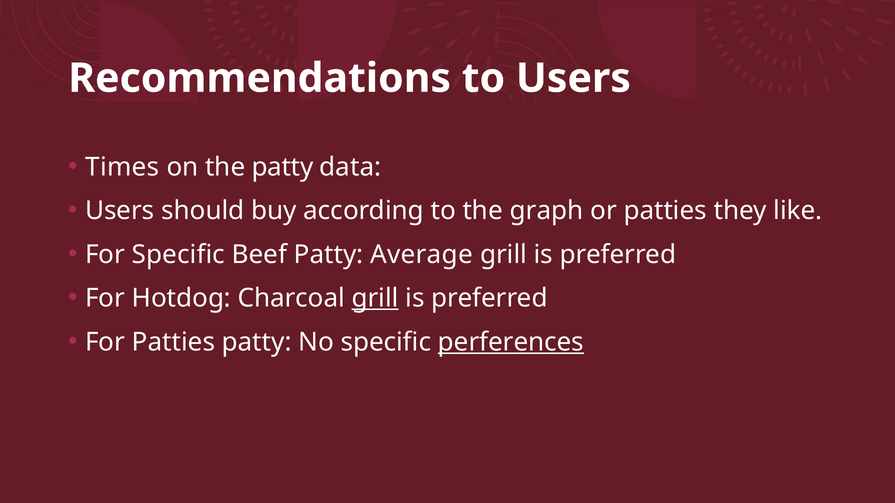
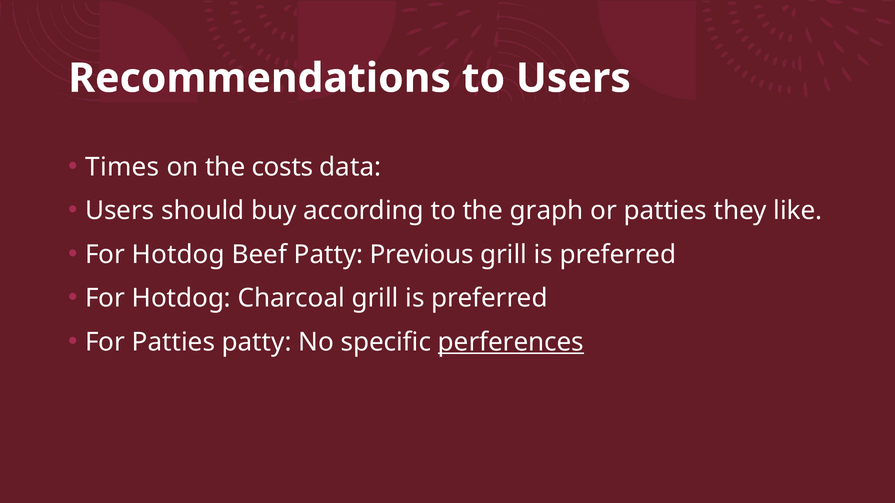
the patty: patty -> costs
Specific at (178, 255): Specific -> Hotdog
Average: Average -> Previous
grill at (375, 298) underline: present -> none
